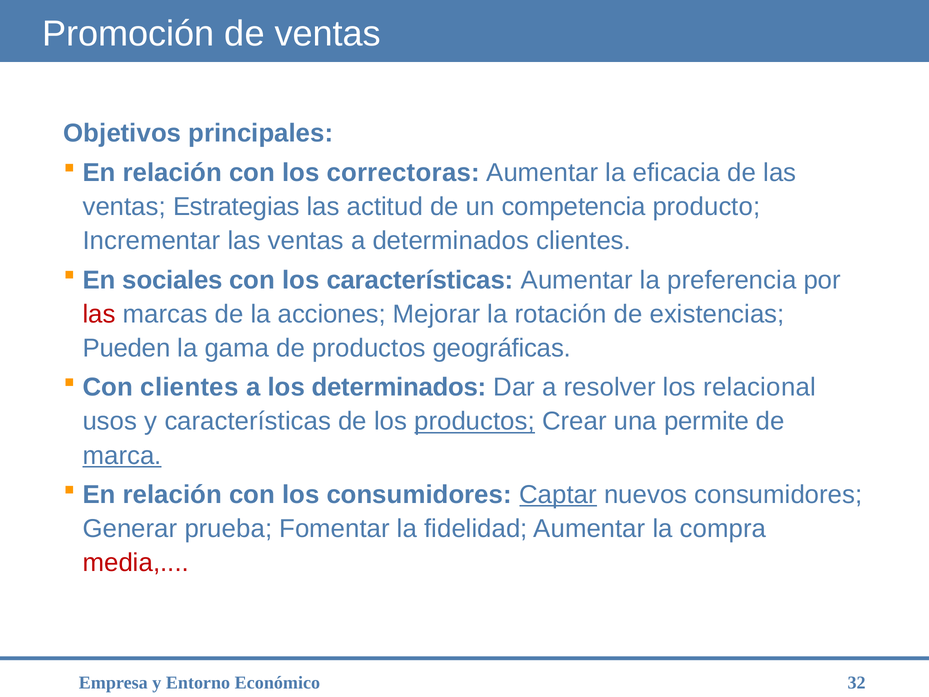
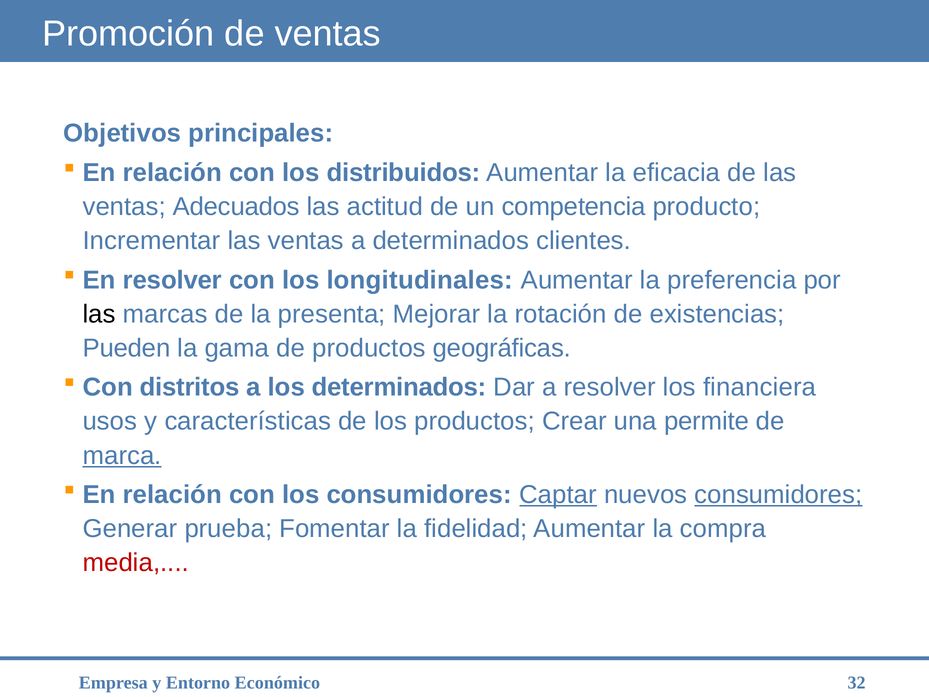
correctoras: correctoras -> distribuidos
Estrategias: Estrategias -> Adecuados
En sociales: sociales -> resolver
los características: características -> longitudinales
las at (99, 314) colour: red -> black
acciones: acciones -> presenta
Con clientes: clientes -> distritos
relacional: relacional -> financiera
productos at (475, 421) underline: present -> none
consumidores at (778, 495) underline: none -> present
